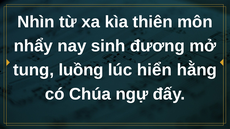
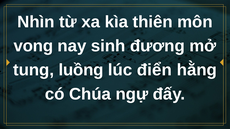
nhẩy: nhẩy -> vong
hiển: hiển -> điển
